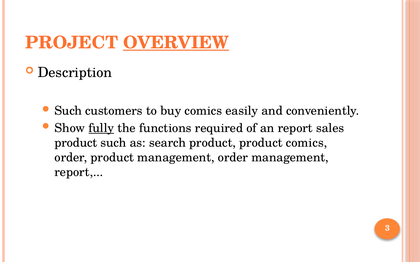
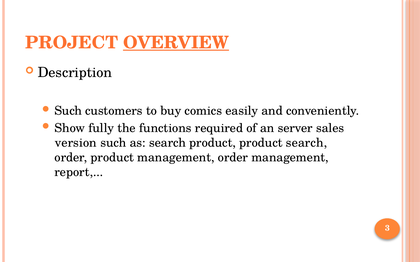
fully underline: present -> none
an report: report -> server
product at (76, 143): product -> version
product comics: comics -> search
